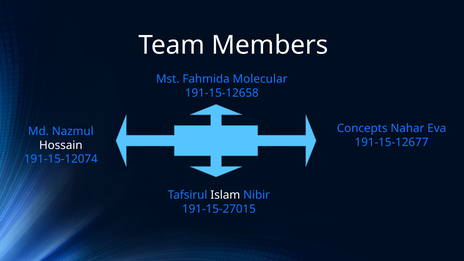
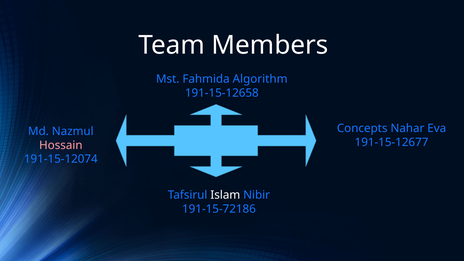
Molecular: Molecular -> Algorithm
Hossain colour: white -> pink
191-15-27015: 191-15-27015 -> 191-15-72186
